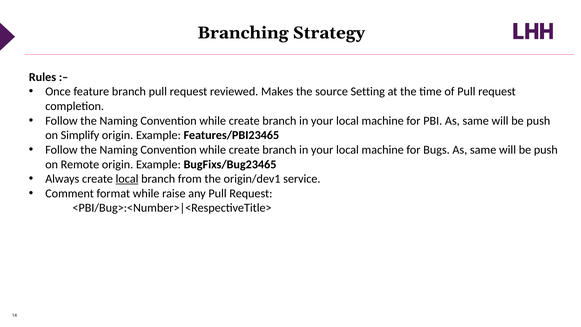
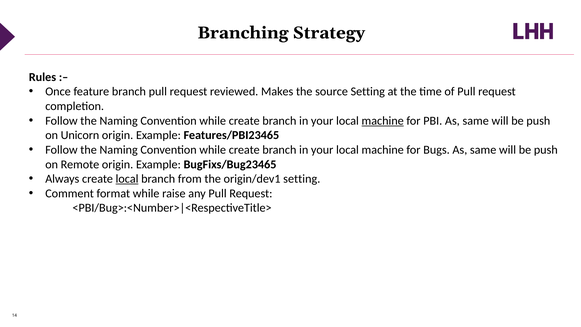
machine at (383, 121) underline: none -> present
Simplify: Simplify -> Unicorn
origin/dev1 service: service -> setting
